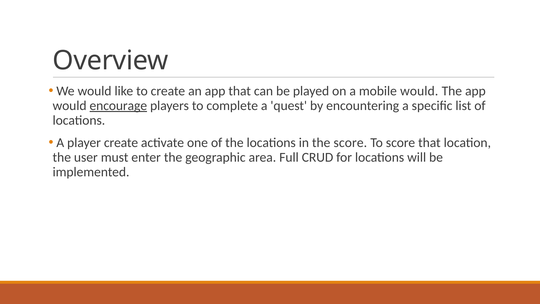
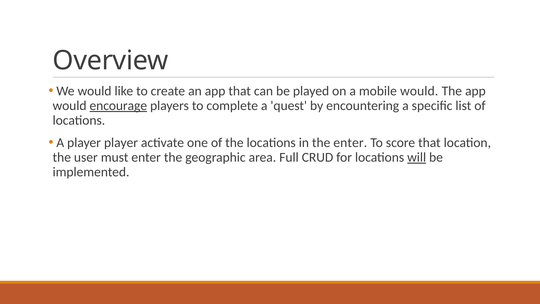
player create: create -> player
the score: score -> enter
will underline: none -> present
